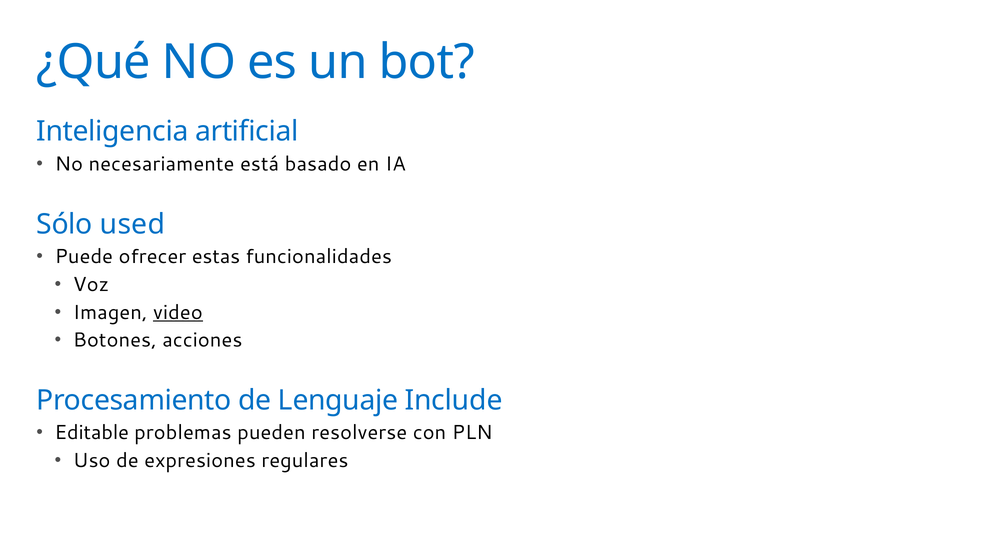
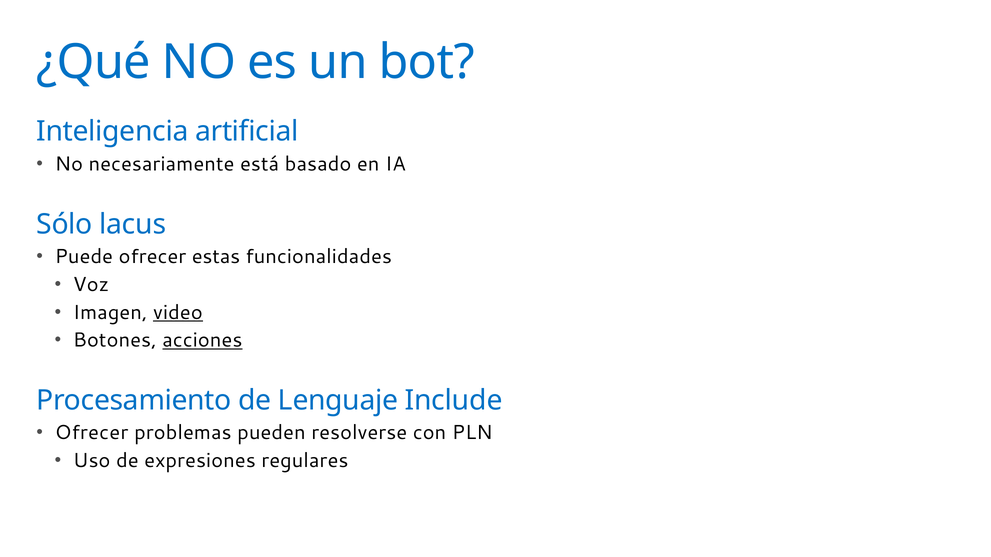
used: used -> lacus
acciones underline: none -> present
Editable at (92, 433): Editable -> Ofrecer
